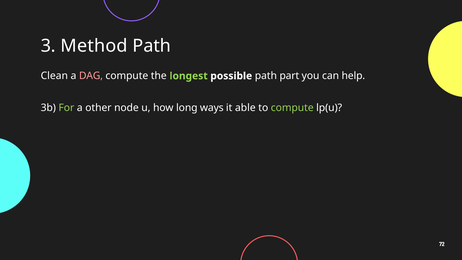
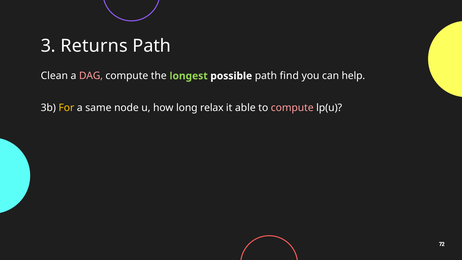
Method: Method -> Returns
part: part -> find
For colour: light green -> yellow
other: other -> same
ways: ways -> relax
compute at (292, 108) colour: light green -> pink
